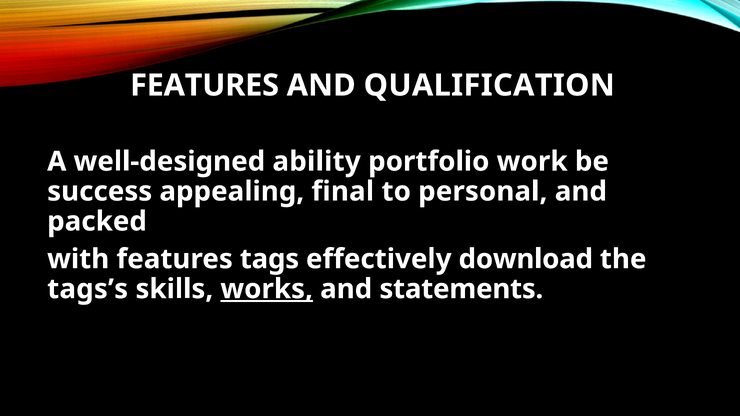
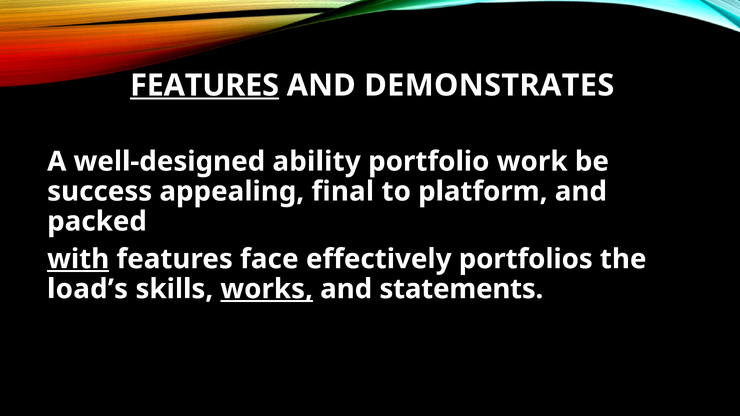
FEATURES at (205, 85) underline: none -> present
QUALIFICATION: QUALIFICATION -> DEMONSTRATES
personal: personal -> platform
with underline: none -> present
tags: tags -> face
download: download -> portfolios
tags’s: tags’s -> load’s
